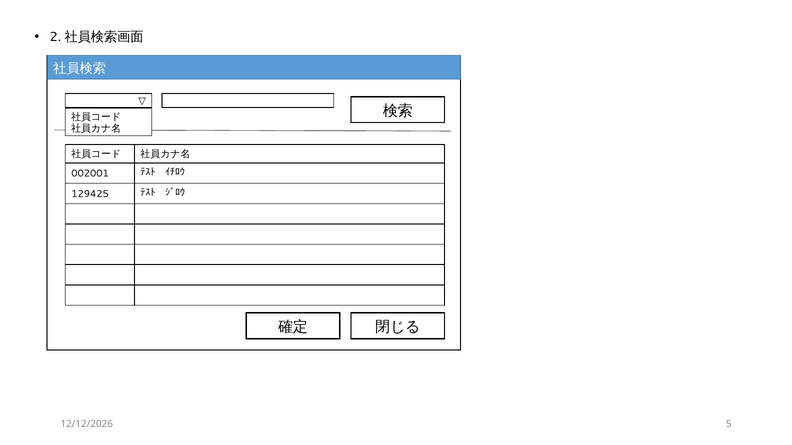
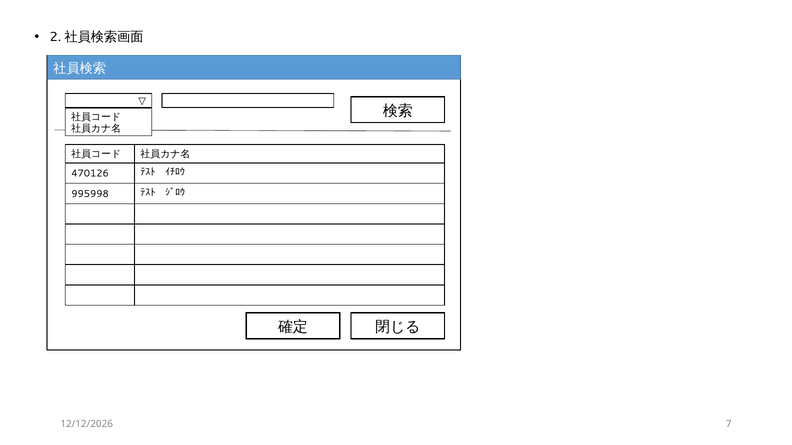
002001: 002001 -> 470126
129425: 129425 -> 995998
5: 5 -> 7
